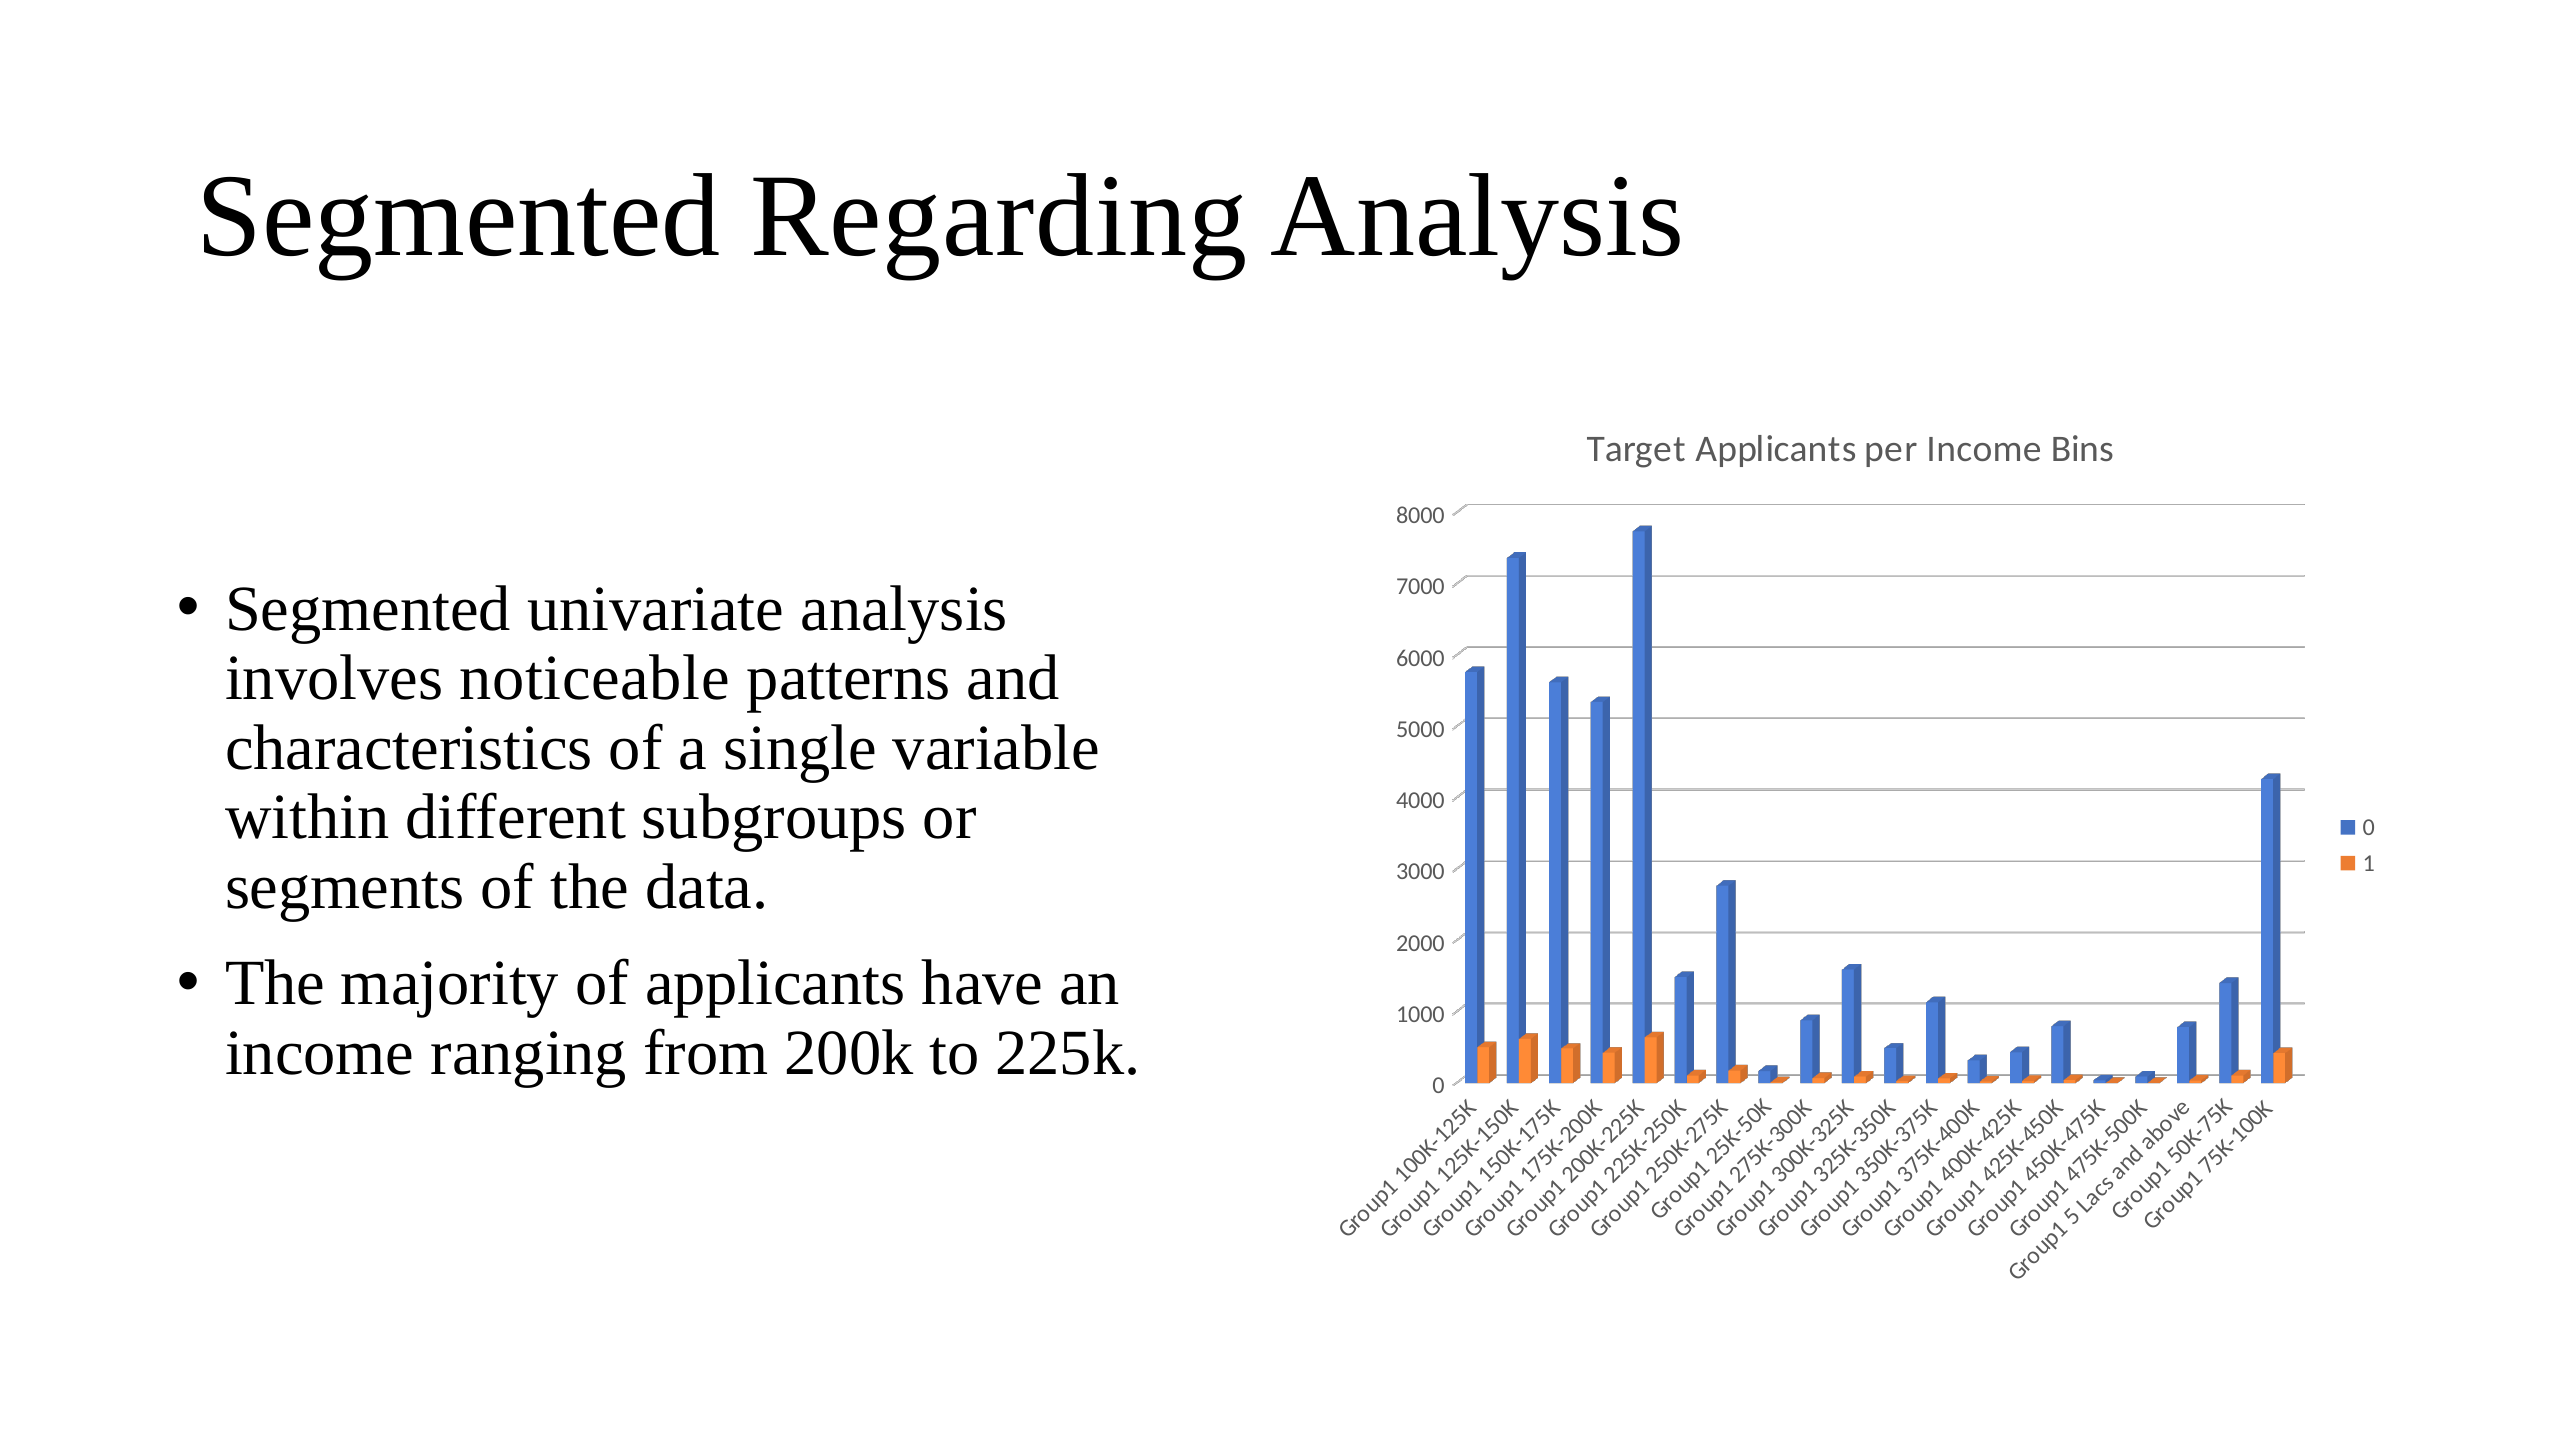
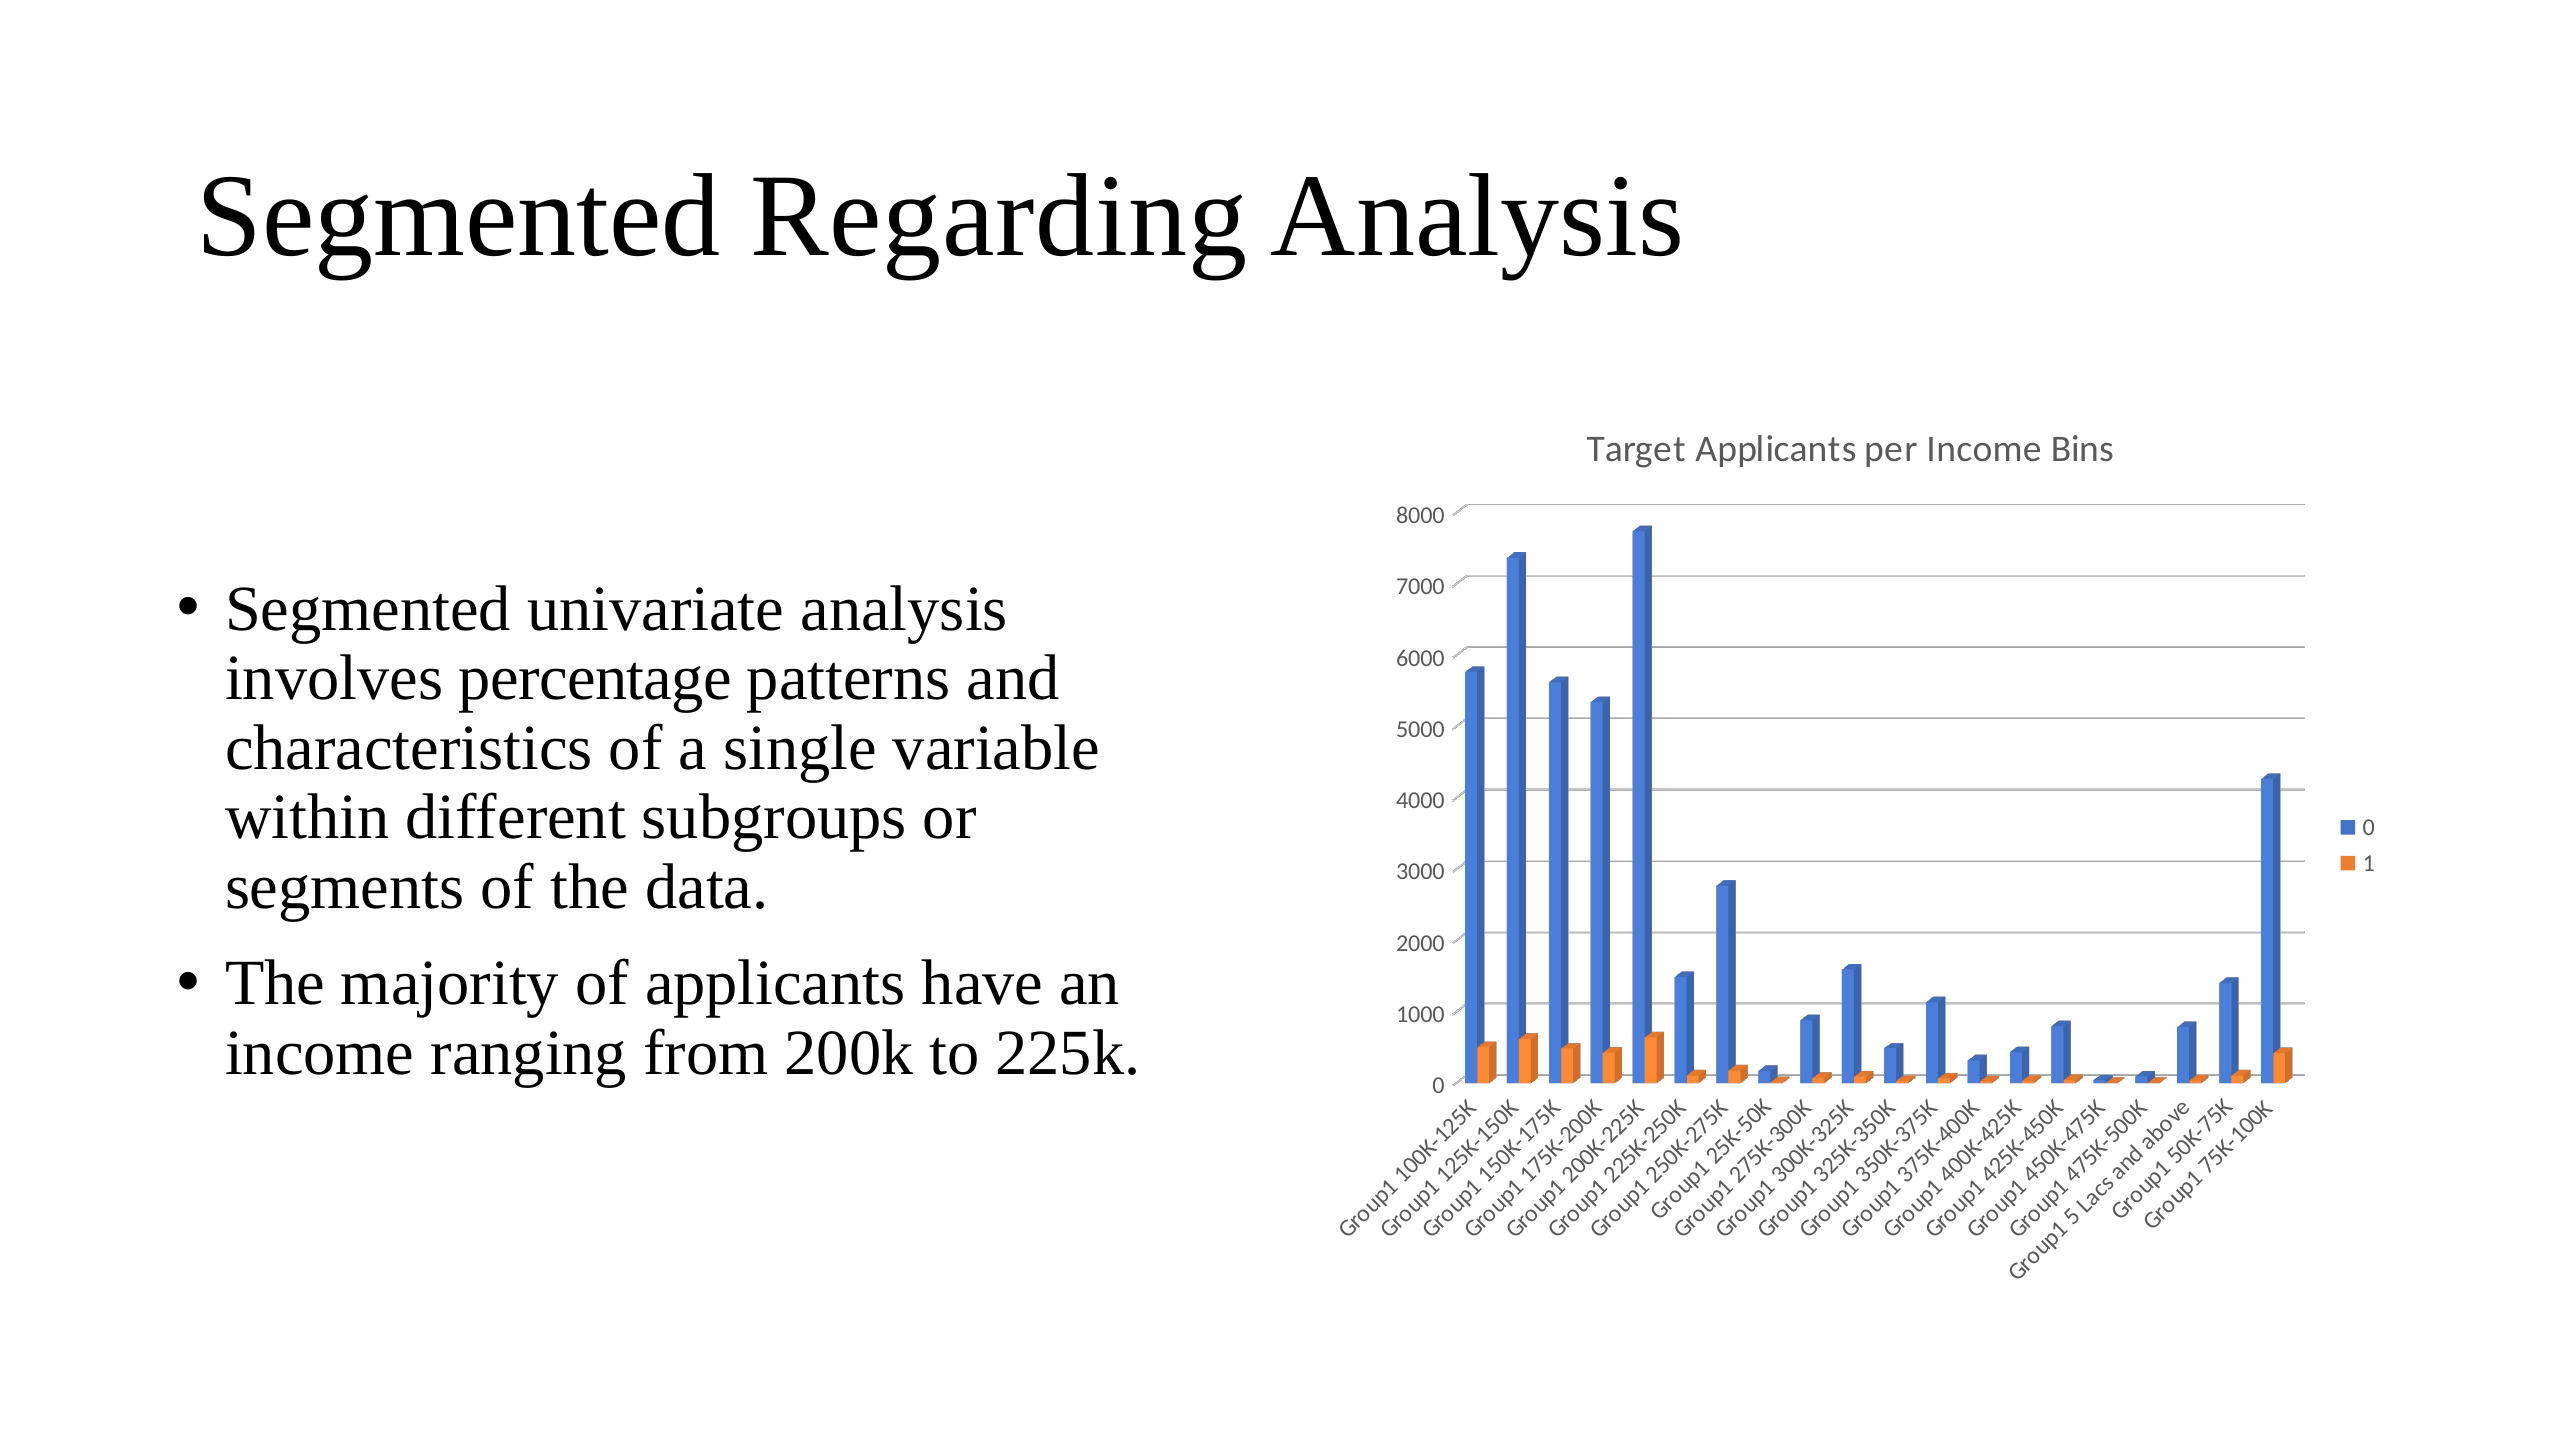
noticeable: noticeable -> percentage
